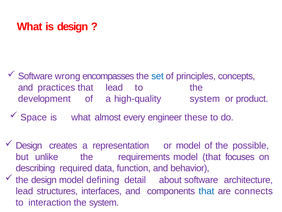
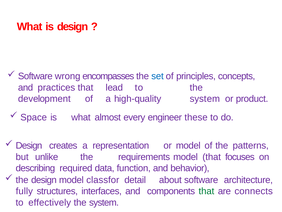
possible: possible -> patterns
defining: defining -> classfor
lead at (24, 191): lead -> fully
that at (206, 191) colour: blue -> green
interaction: interaction -> effectively
